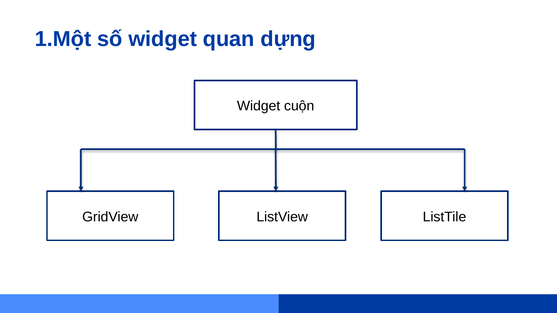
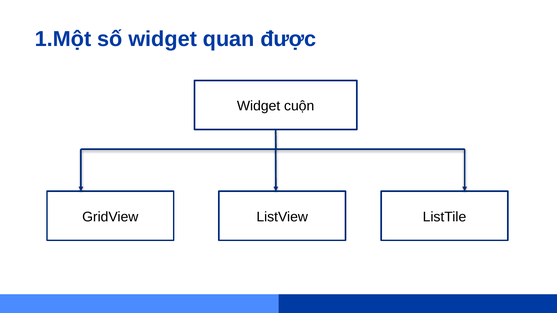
dựng: dựng -> được
